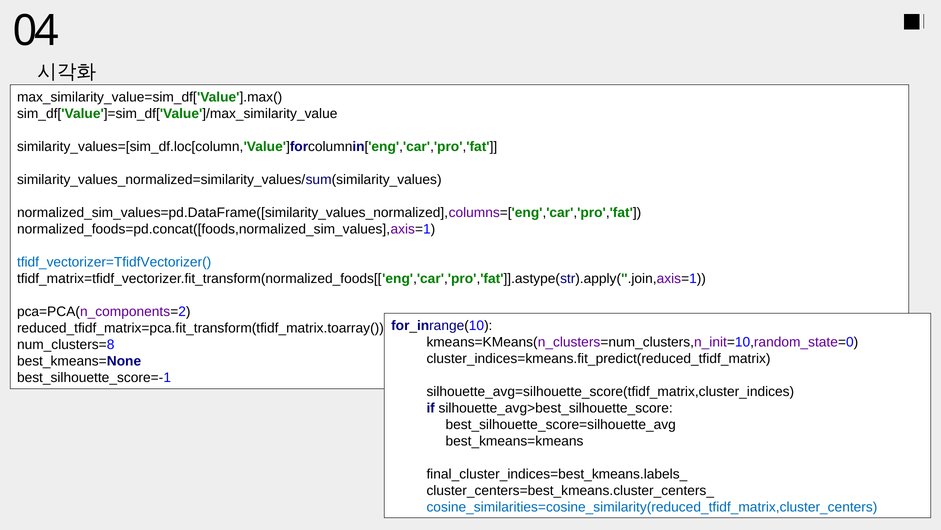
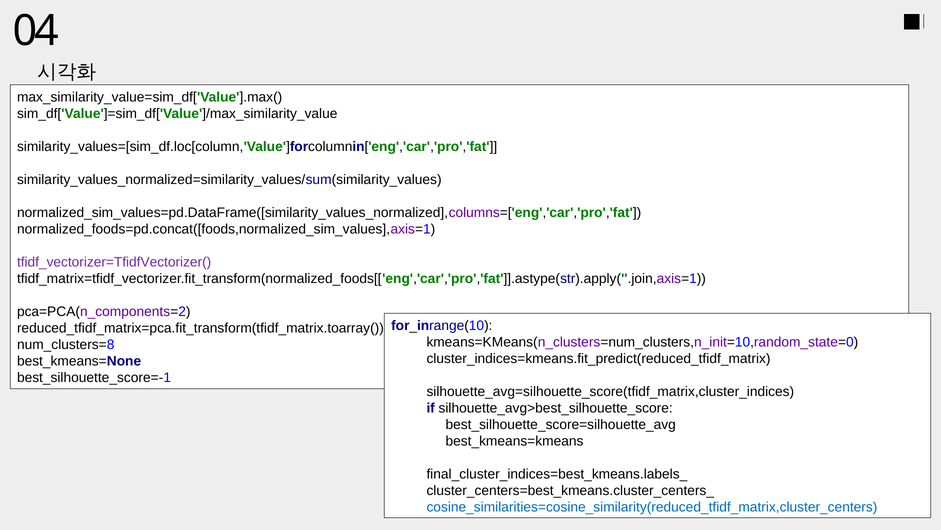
tfidf_vectorizer=TfidfVectorizer( colour: blue -> purple
